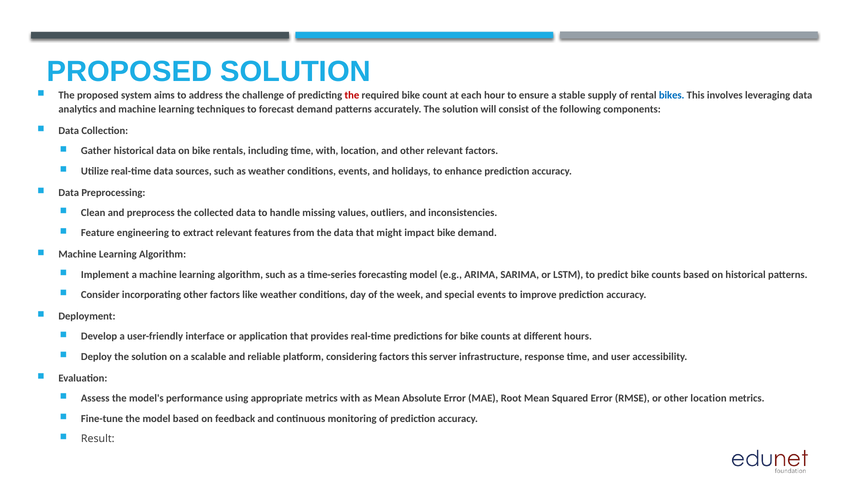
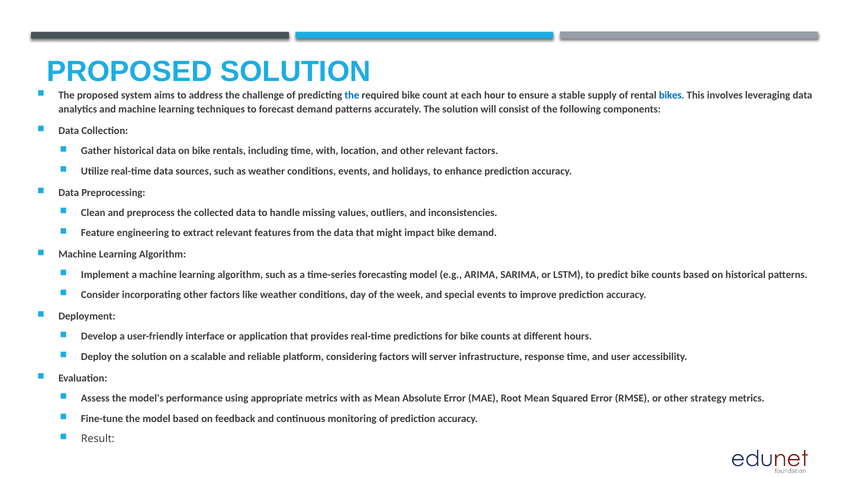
the at (352, 95) colour: red -> blue
factors this: this -> will
other location: location -> strategy
